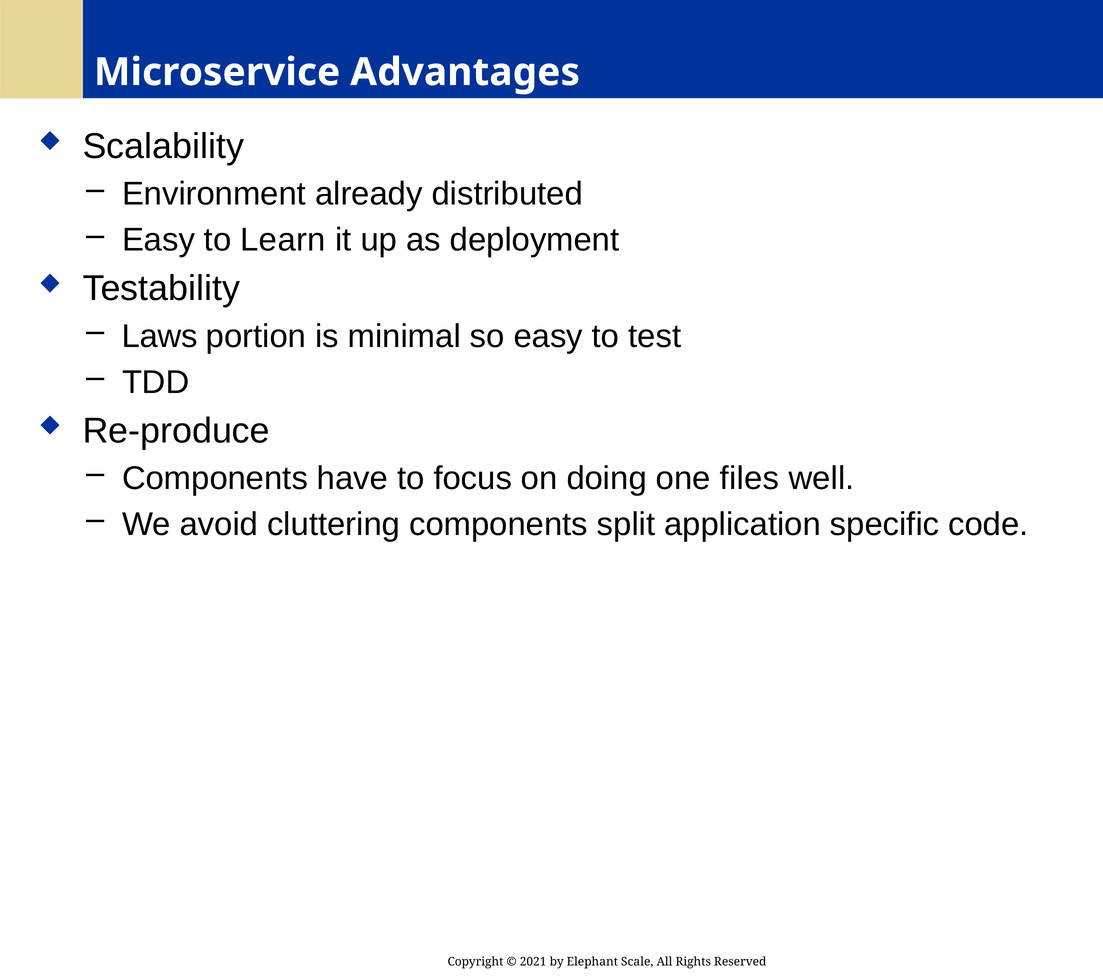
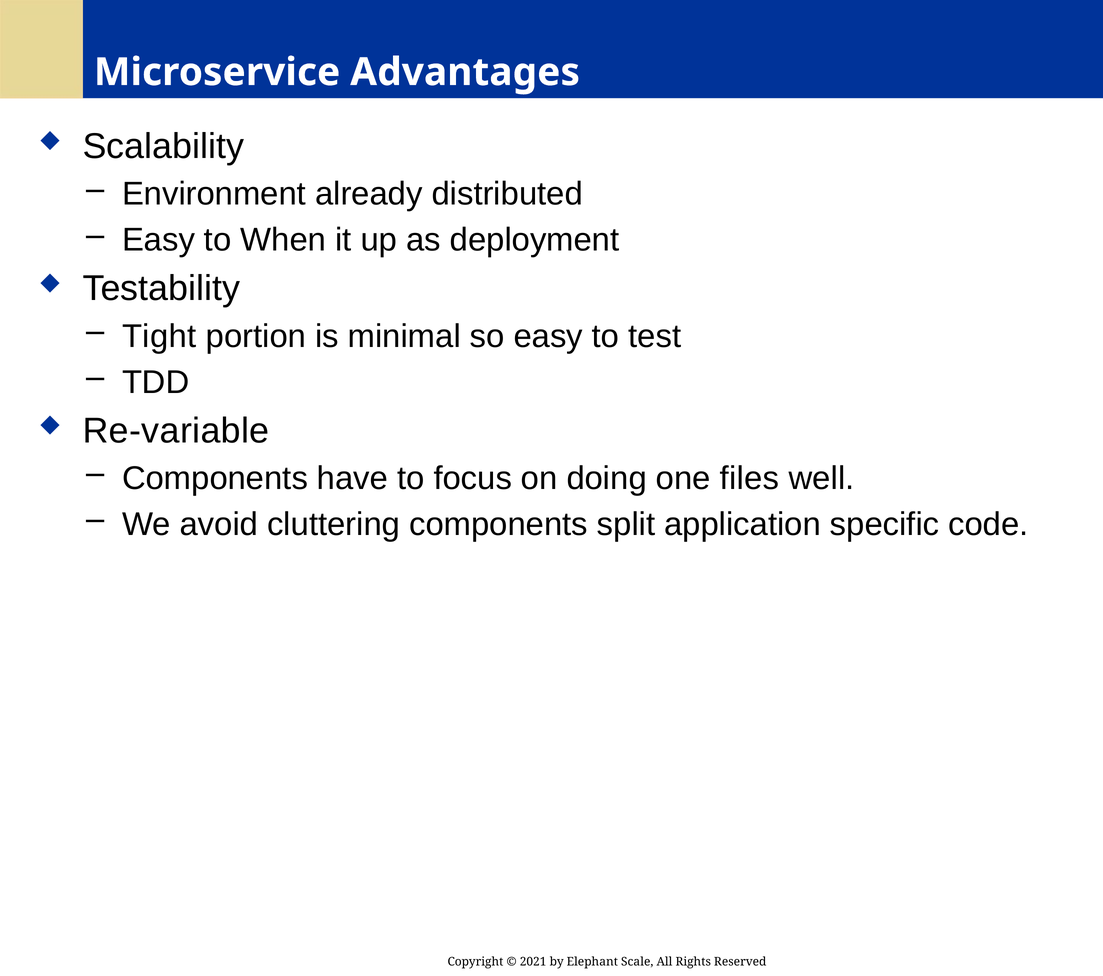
Learn: Learn -> When
Laws: Laws -> Tight
Re-produce: Re-produce -> Re-variable
